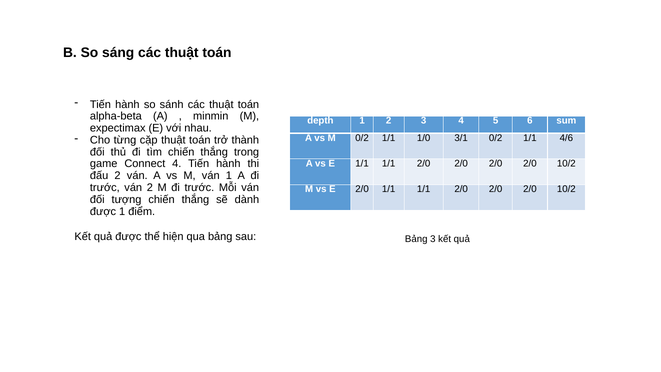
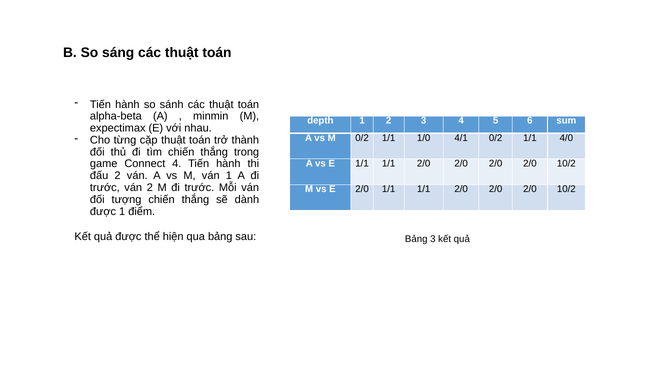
3/1: 3/1 -> 4/1
4/6: 4/6 -> 4/0
